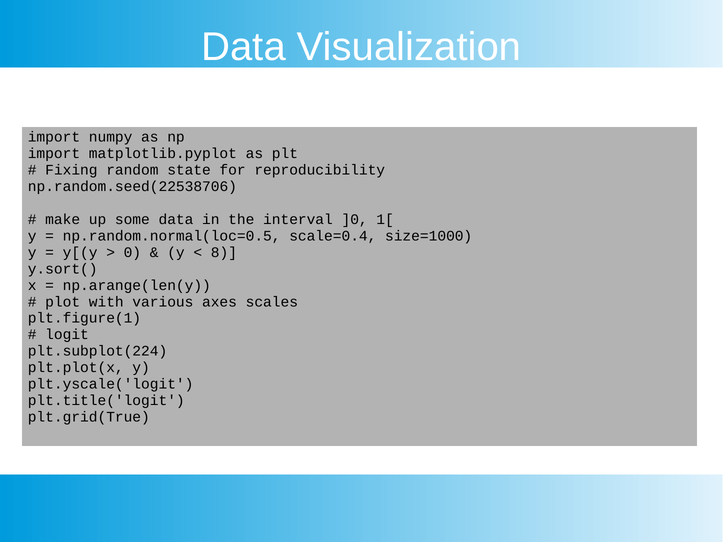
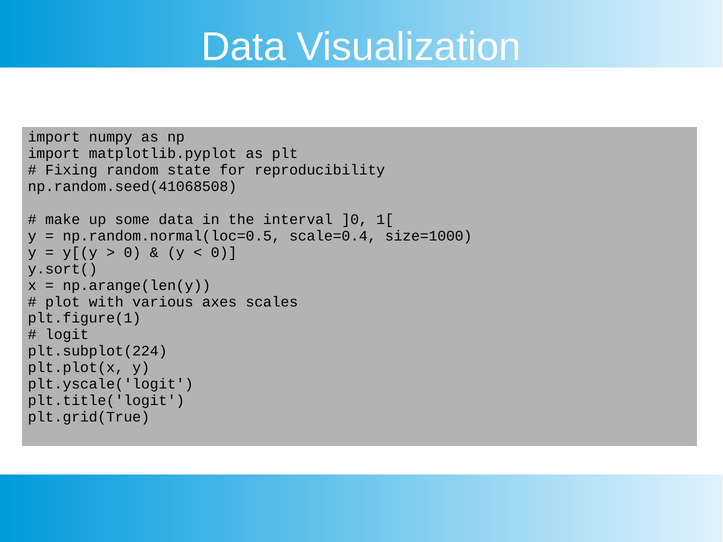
np.random.seed(22538706: np.random.seed(22538706 -> np.random.seed(41068508
8 at (224, 252): 8 -> 0
